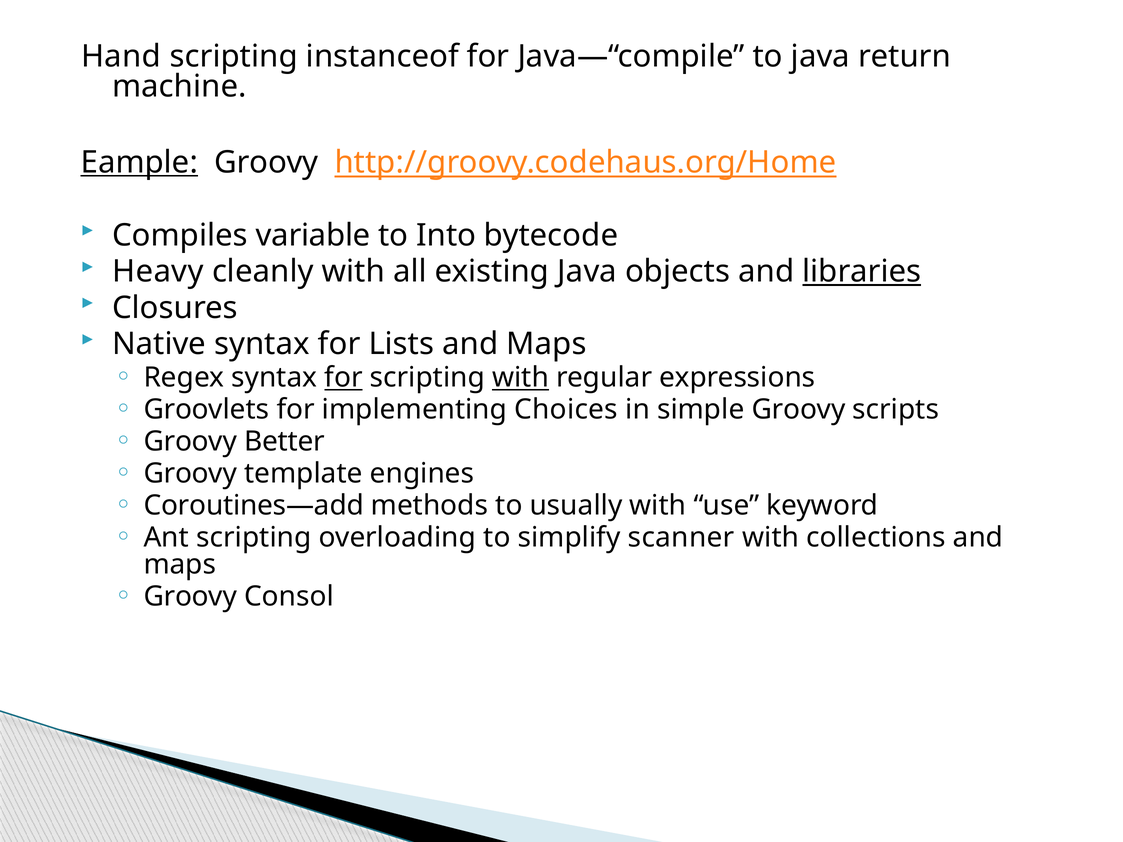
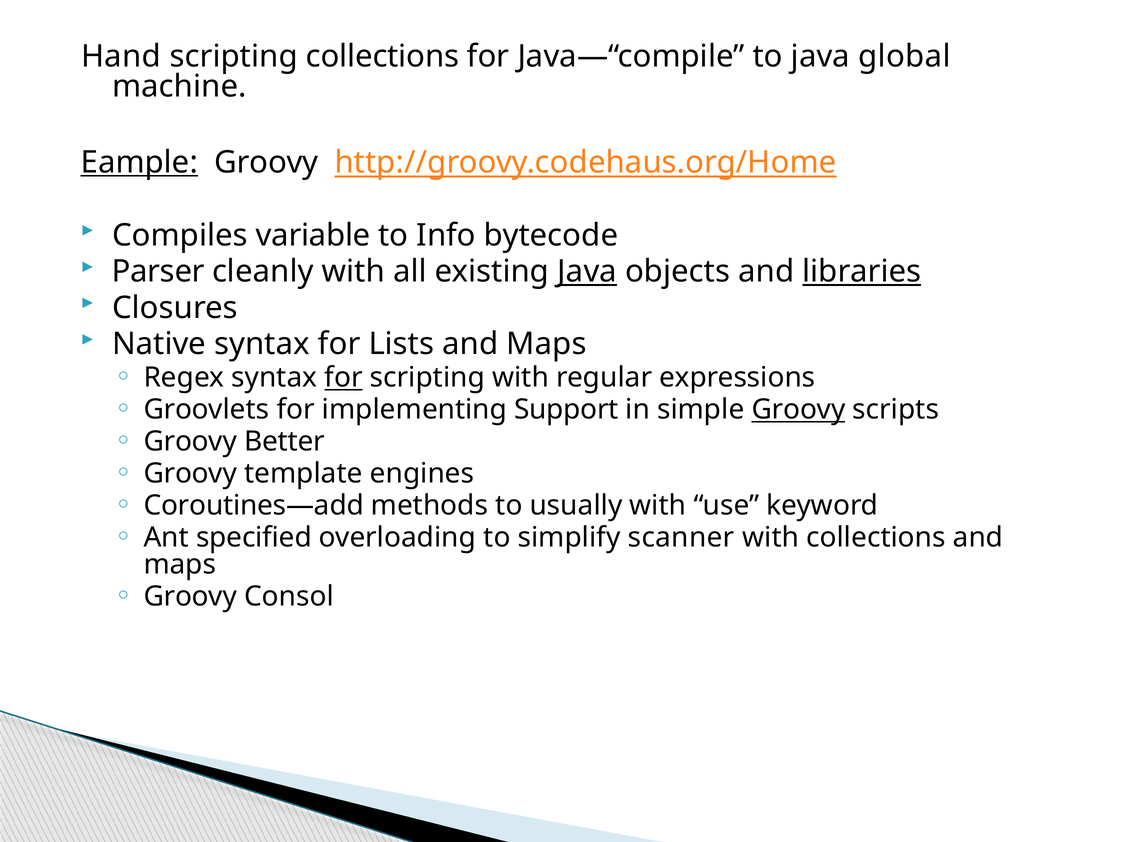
scripting instanceof: instanceof -> collections
return: return -> global
Into: Into -> Info
Heavy: Heavy -> Parser
Java at (587, 272) underline: none -> present
with at (521, 378) underline: present -> none
Choices: Choices -> Support
Groovy at (799, 410) underline: none -> present
Ant scripting: scripting -> specified
